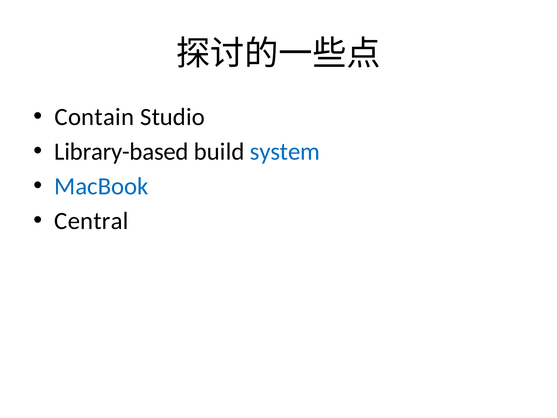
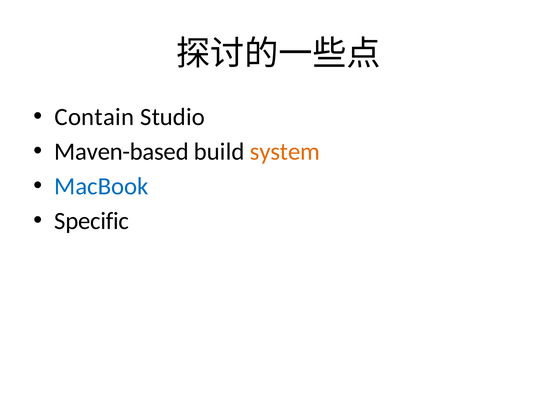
Library-based: Library-based -> Maven-based
system colour: blue -> orange
Central: Central -> Specific
